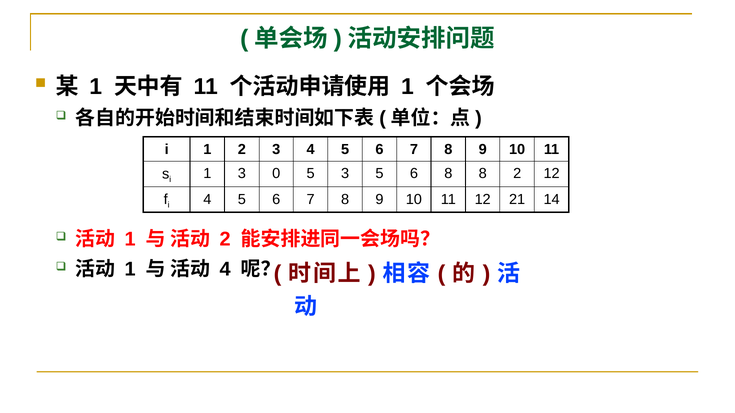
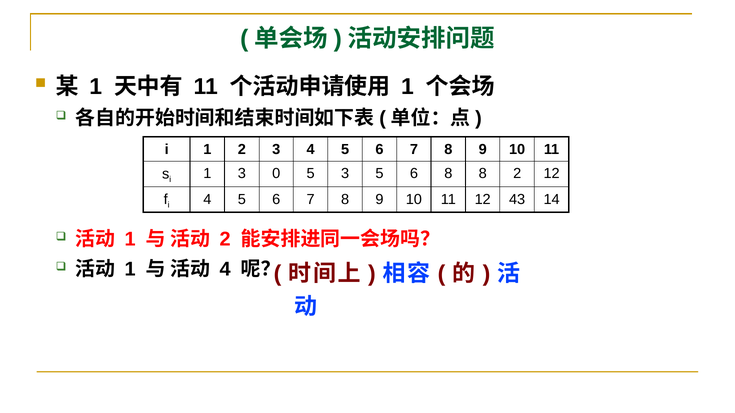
21: 21 -> 43
